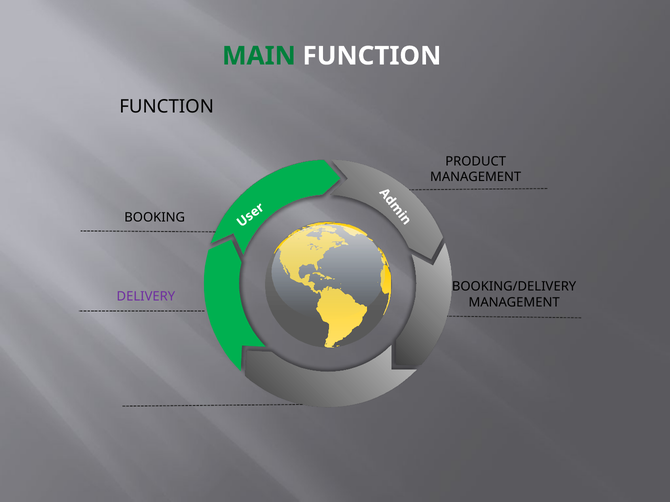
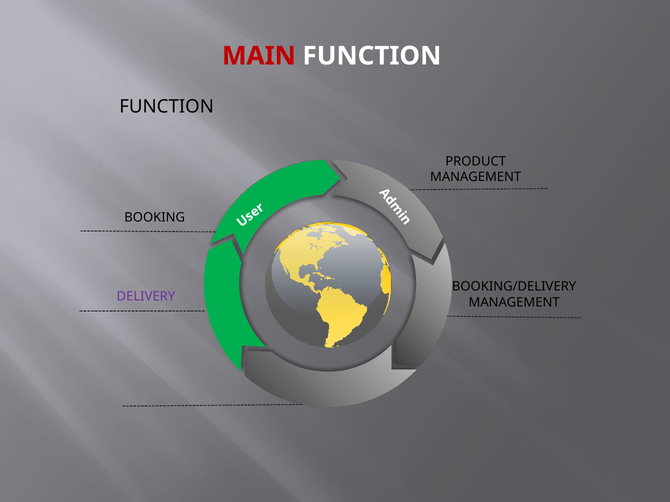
MAIN colour: green -> red
